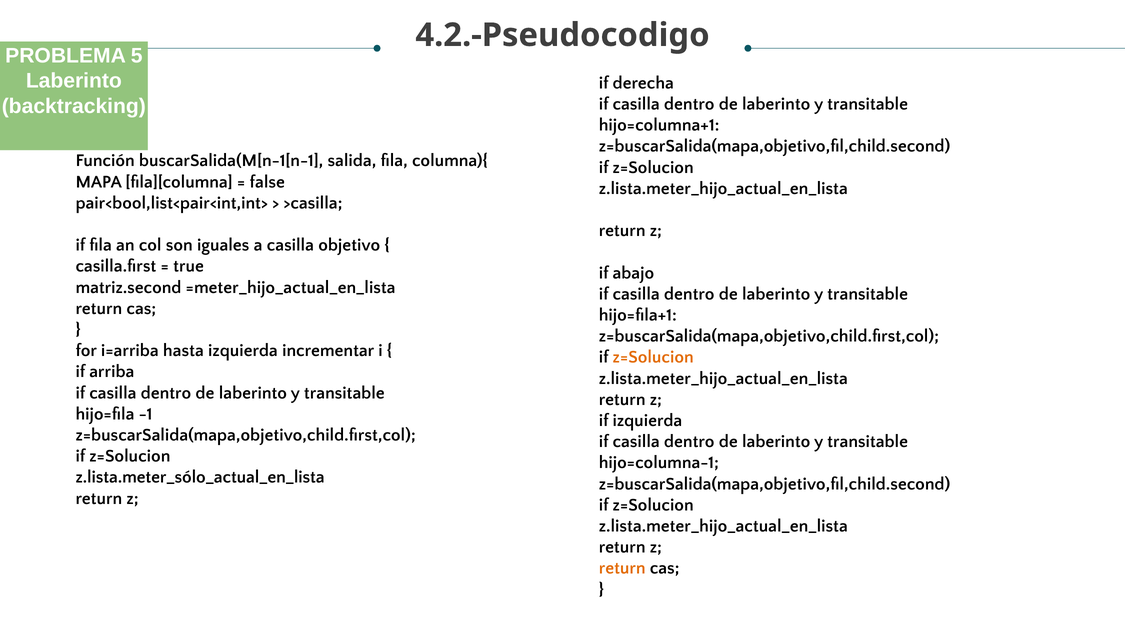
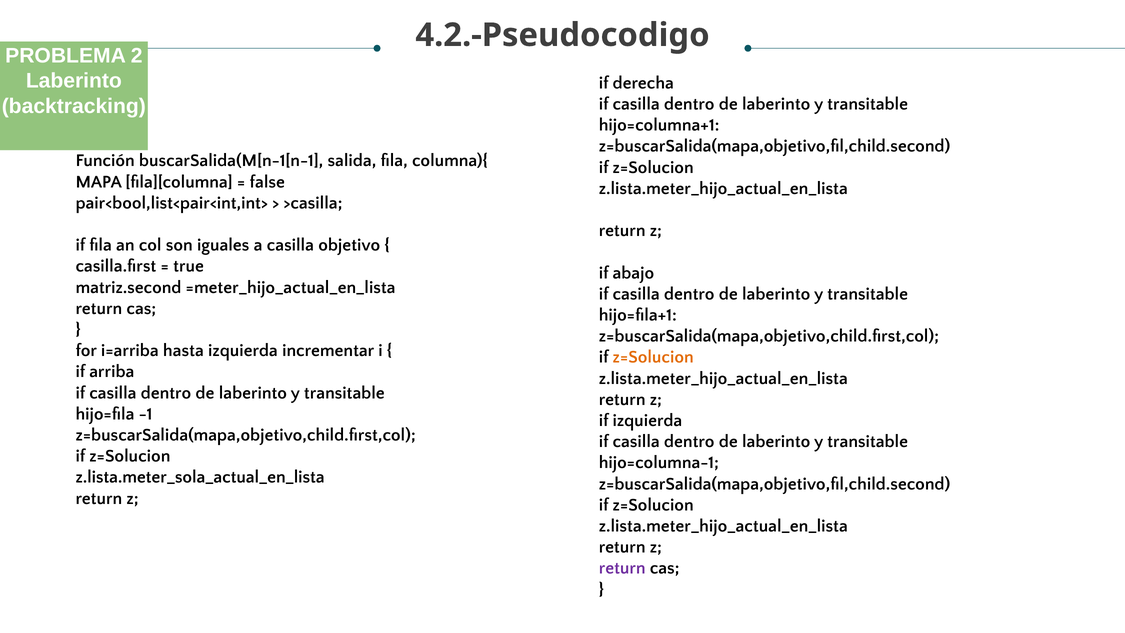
5: 5 -> 2
z.lista.meter_sólo_actual_en_lista: z.lista.meter_sólo_actual_en_lista -> z.lista.meter_sola_actual_en_lista
return at (622, 568) colour: orange -> purple
